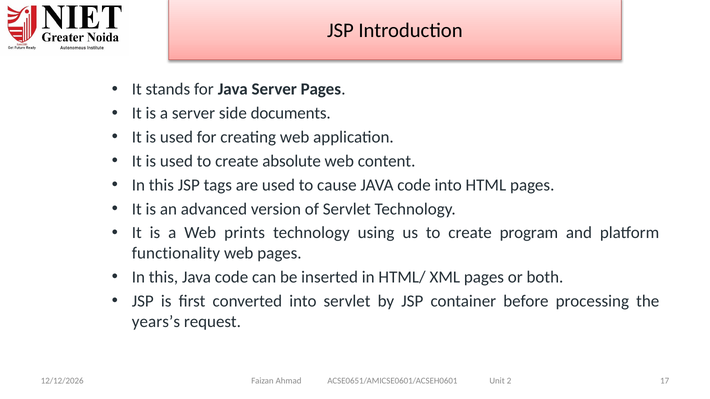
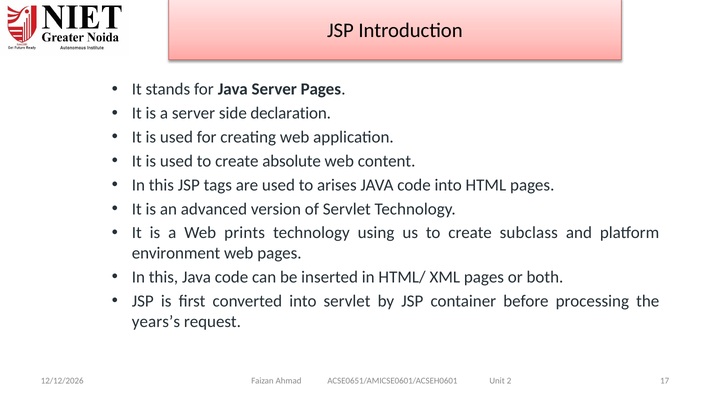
documents: documents -> declaration
cause: cause -> arises
program: program -> subclass
functionality: functionality -> environment
